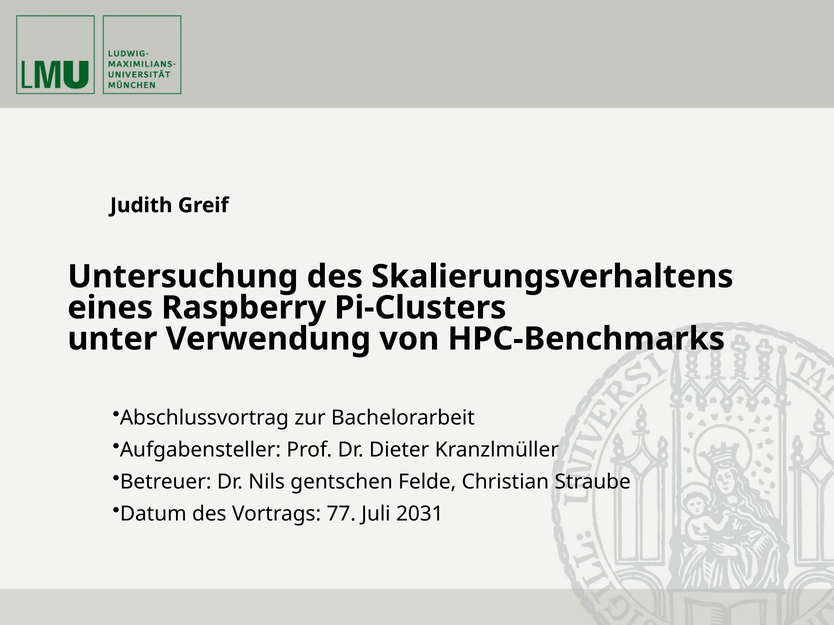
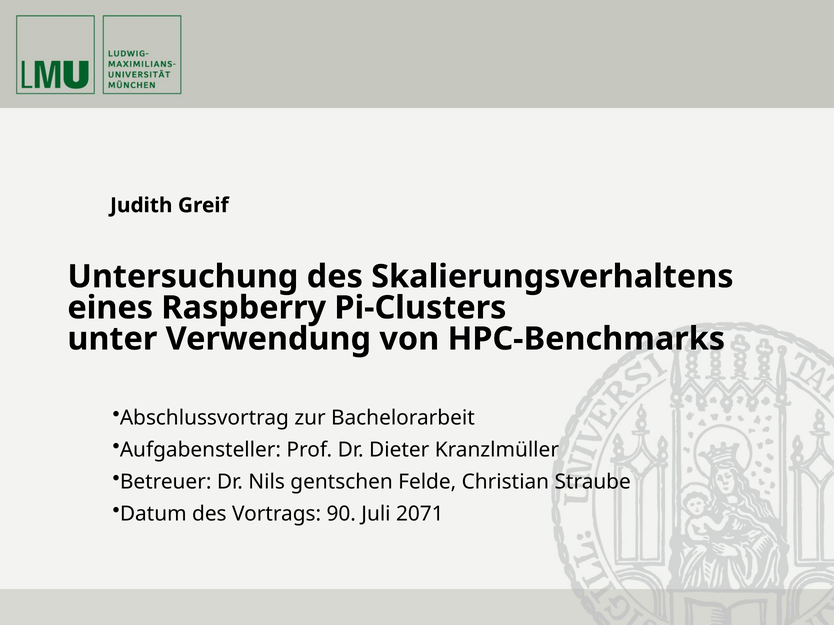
77: 77 -> 90
2031: 2031 -> 2071
